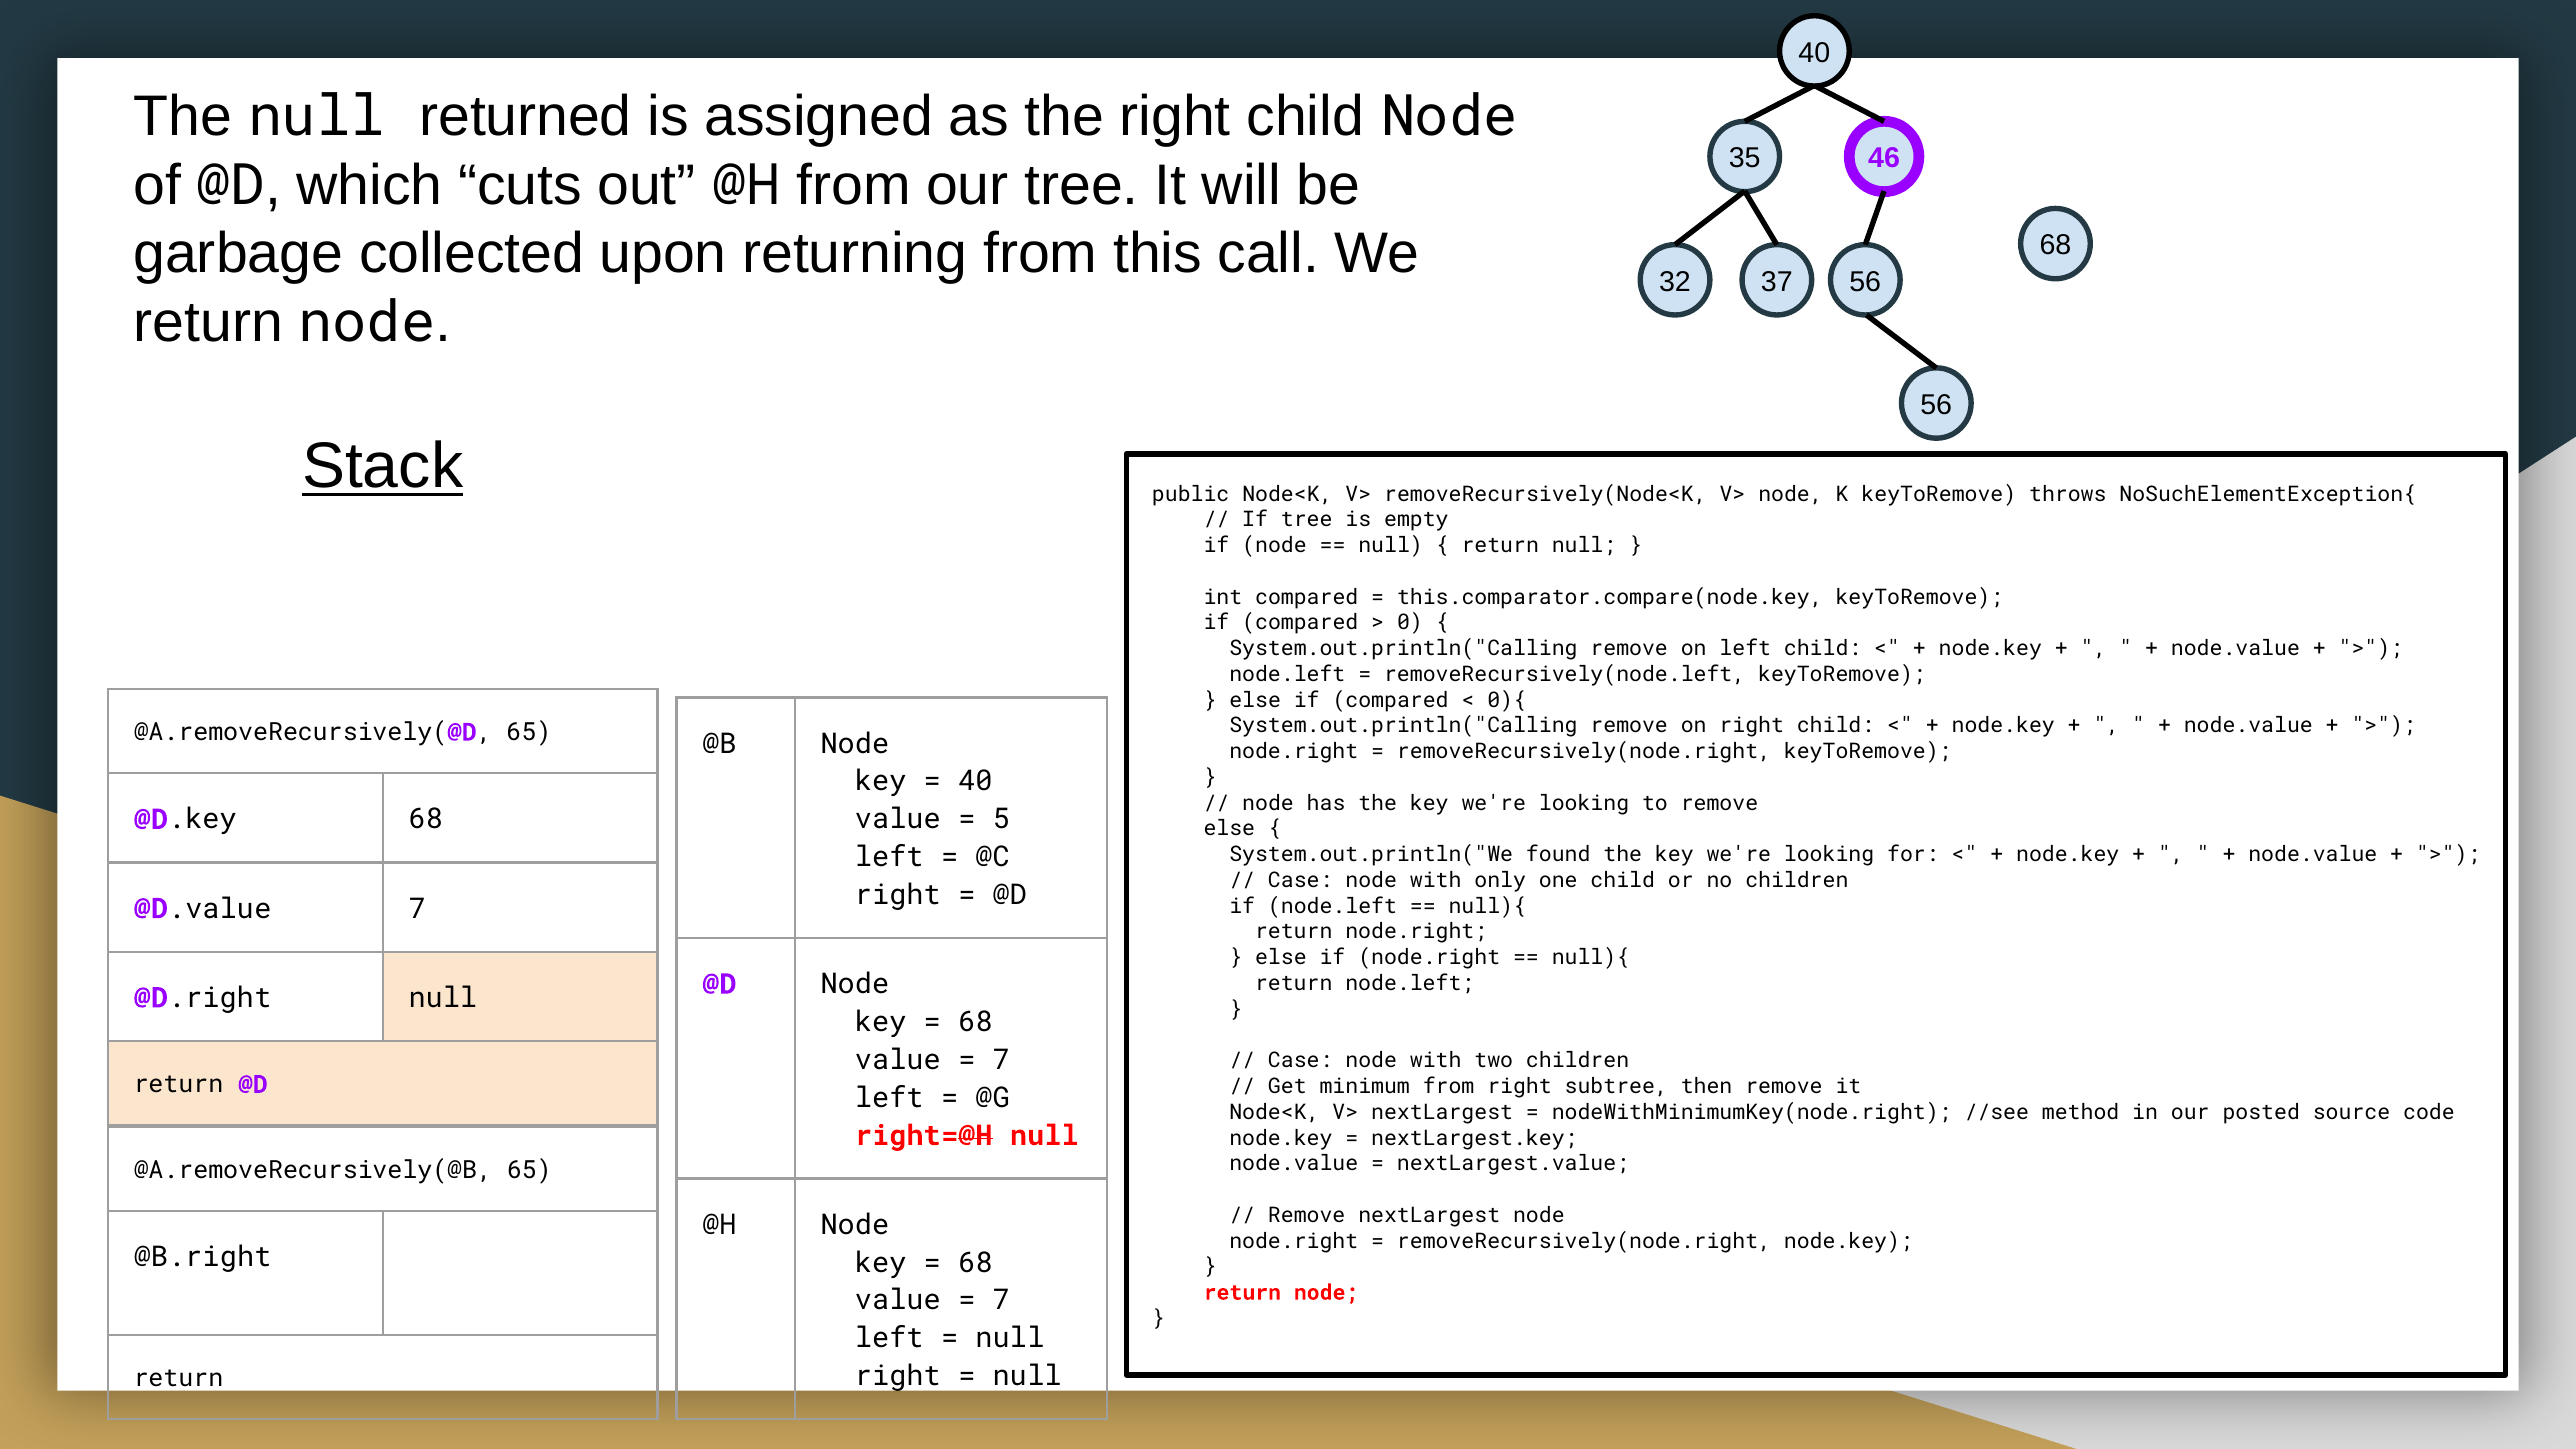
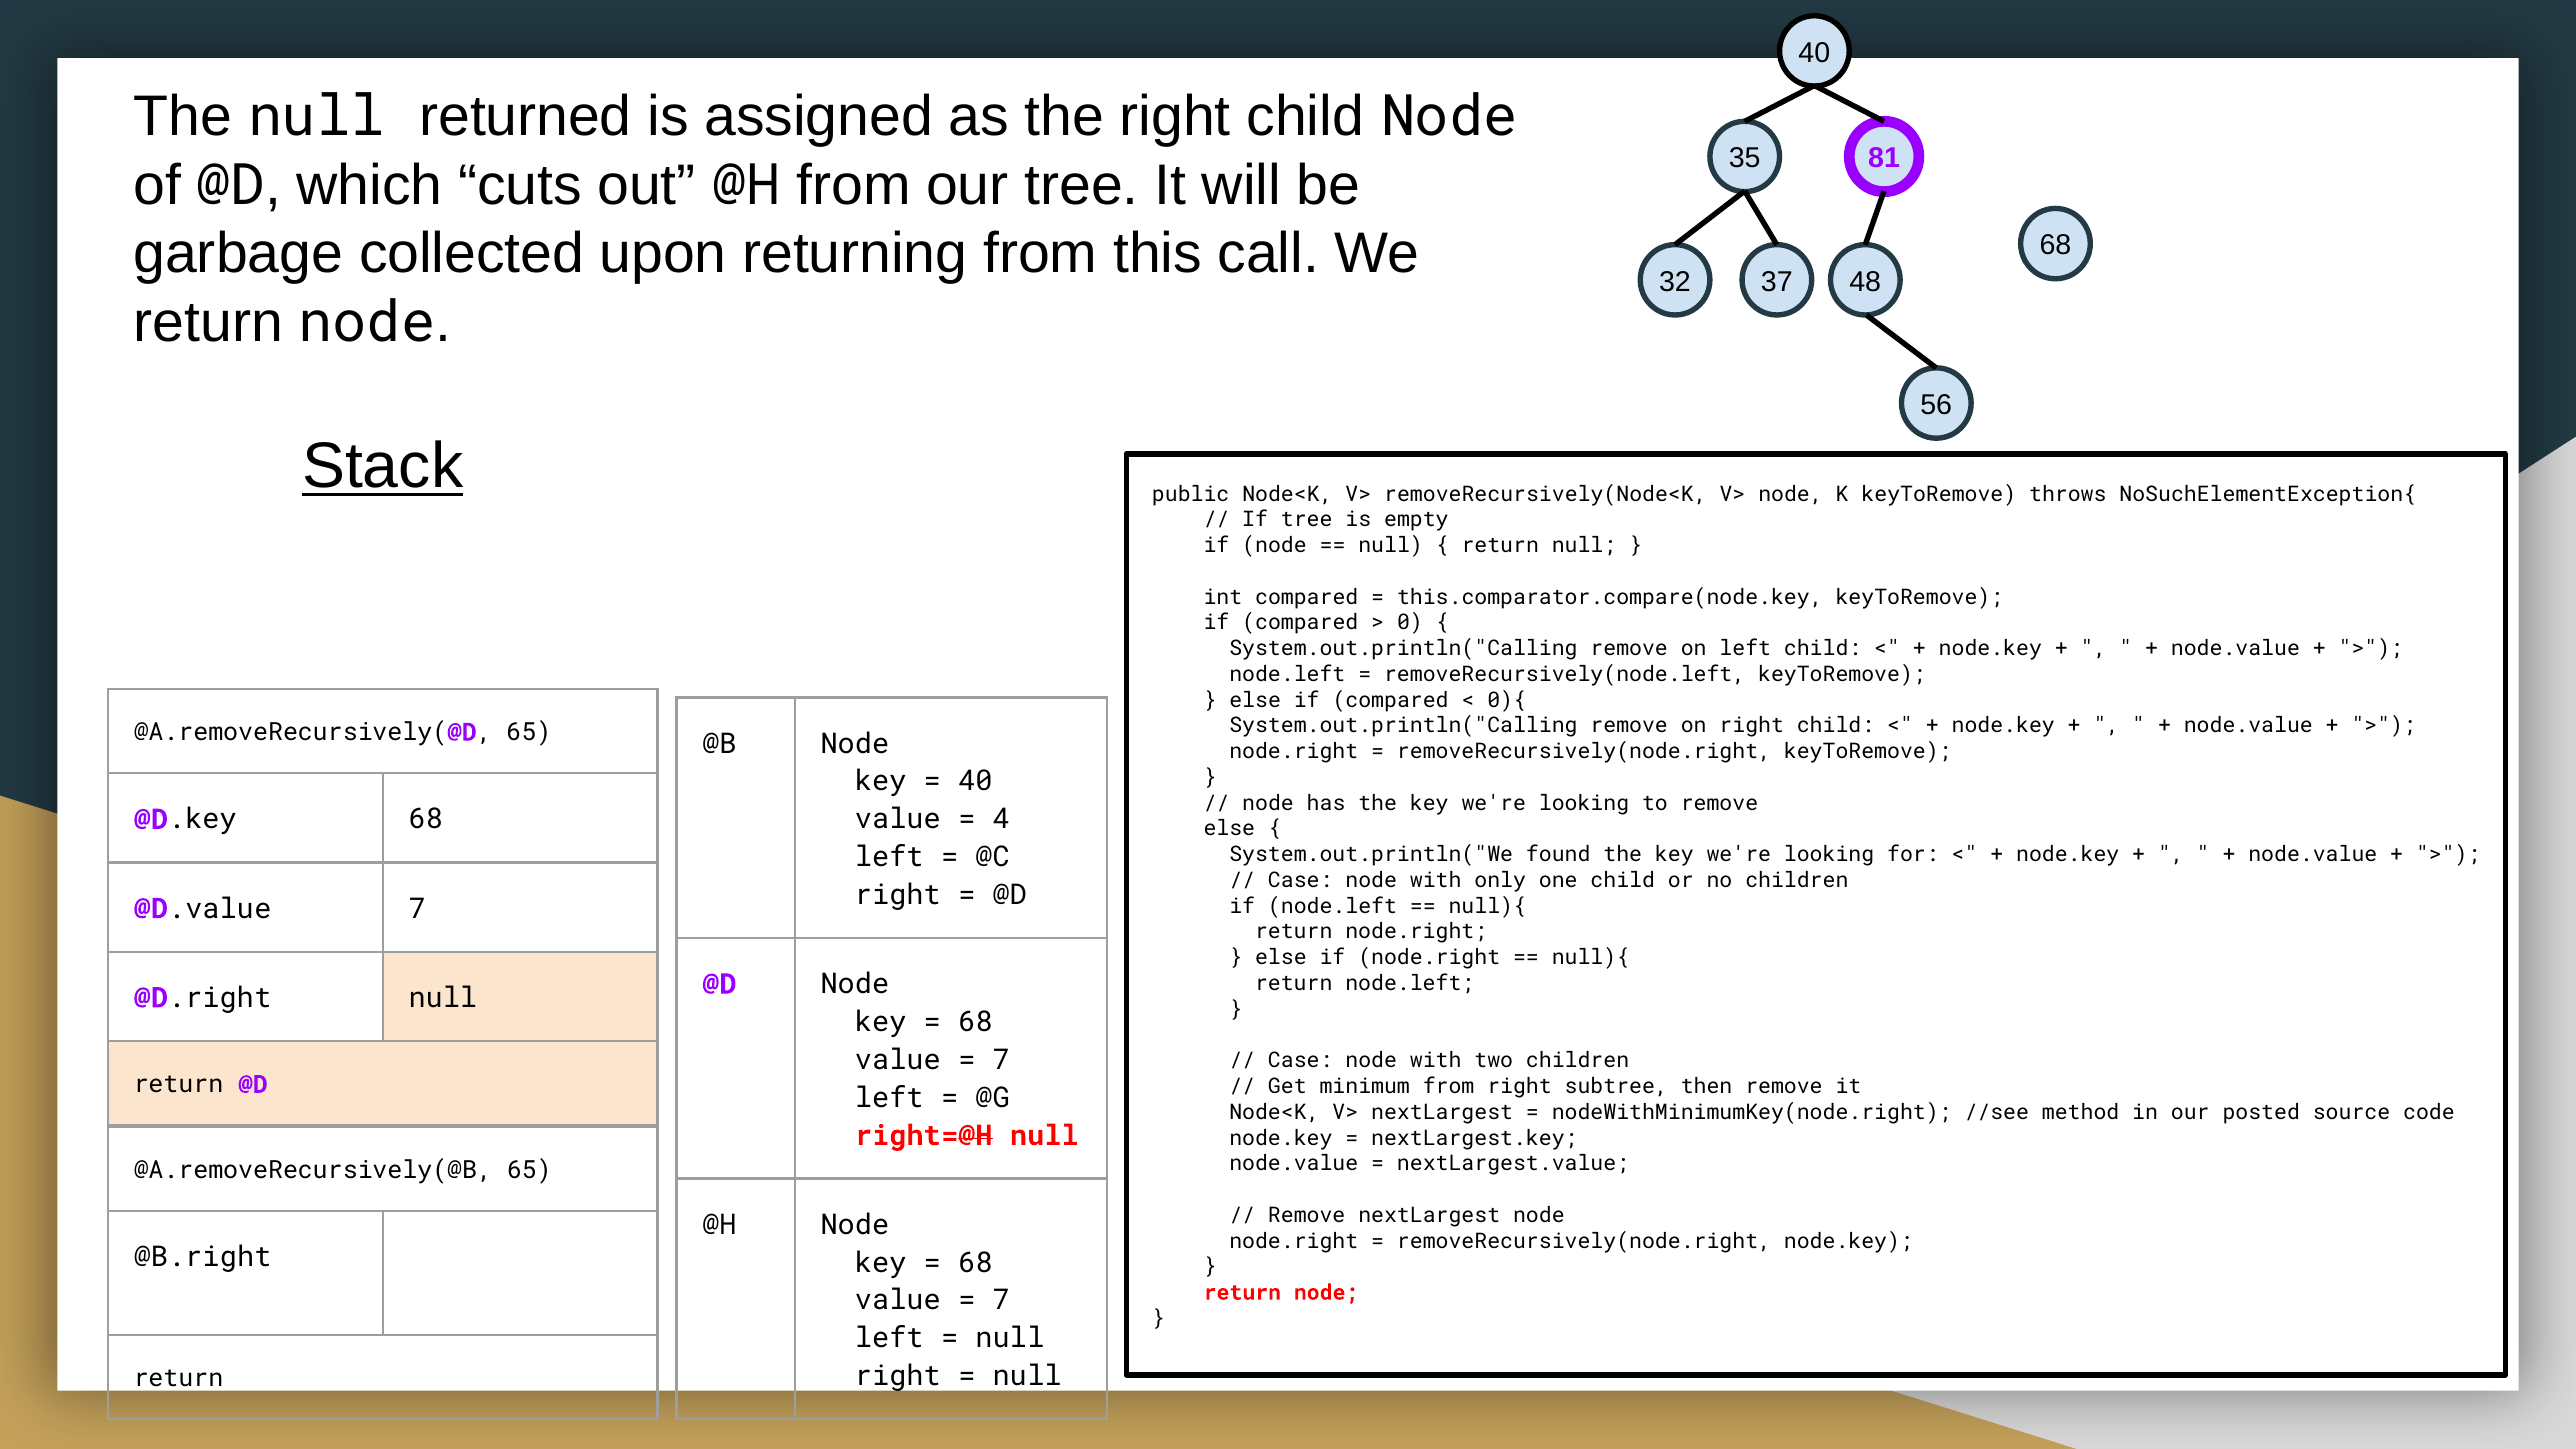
46: 46 -> 81
37 56: 56 -> 48
5: 5 -> 4
